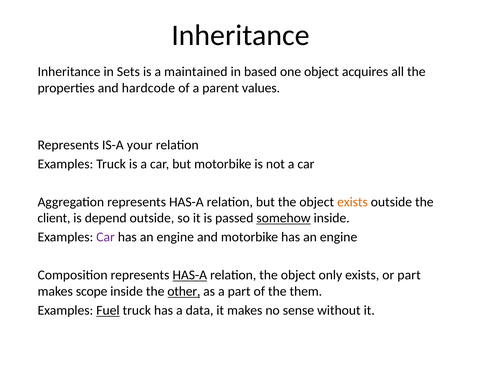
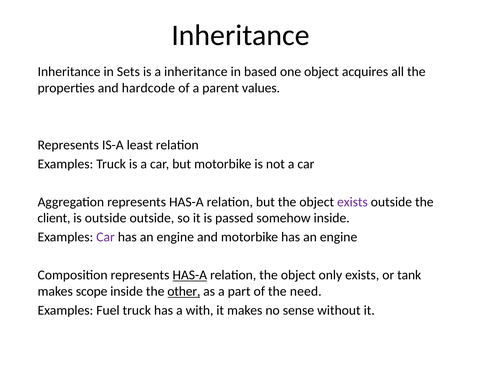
a maintained: maintained -> inheritance
your: your -> least
exists at (352, 202) colour: orange -> purple
is depend: depend -> outside
somehow underline: present -> none
or part: part -> tank
them: them -> need
Fuel underline: present -> none
data: data -> with
